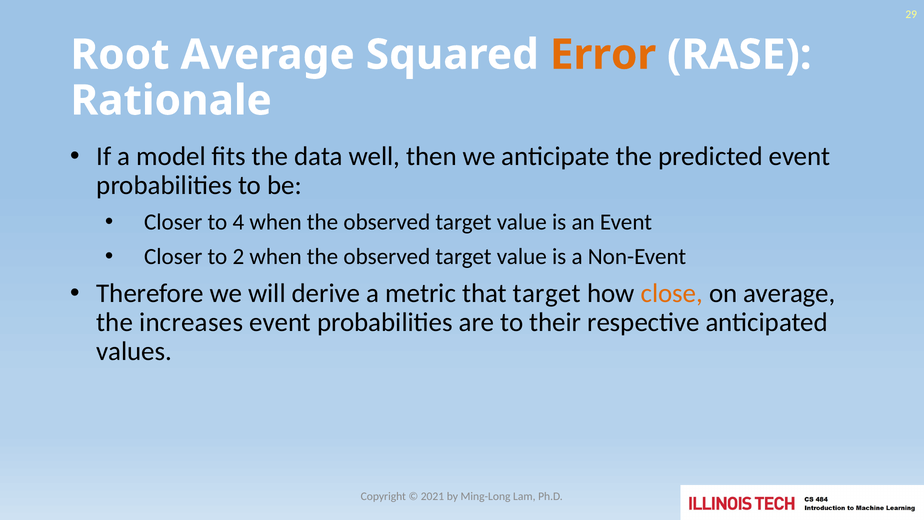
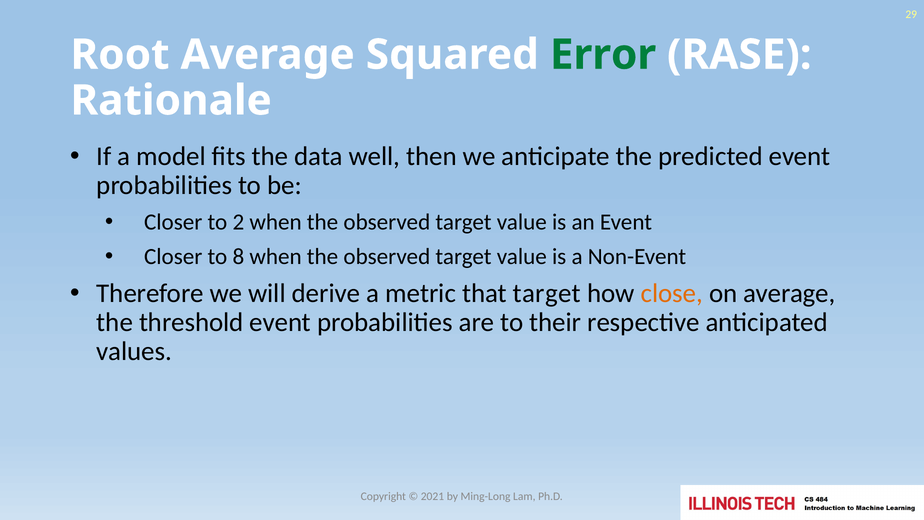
Error colour: orange -> green
4: 4 -> 2
2: 2 -> 8
increases: increases -> threshold
